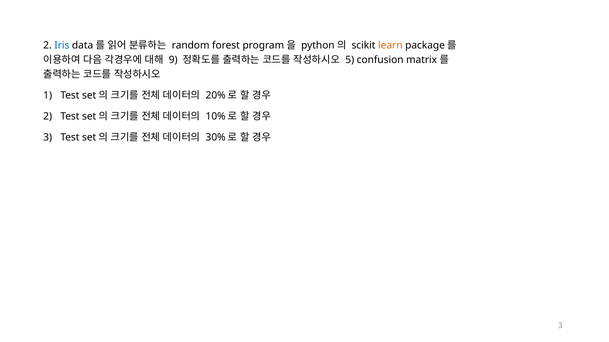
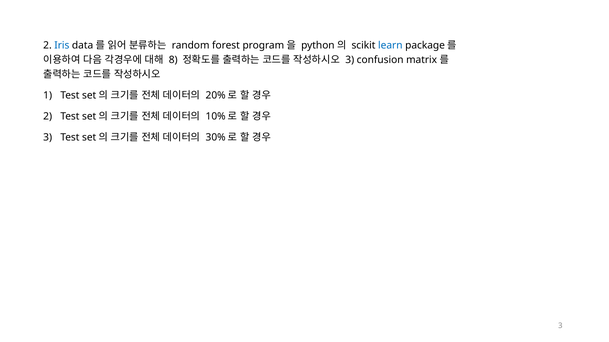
learn colour: orange -> blue
9: 9 -> 8
5 at (350, 60): 5 -> 3
